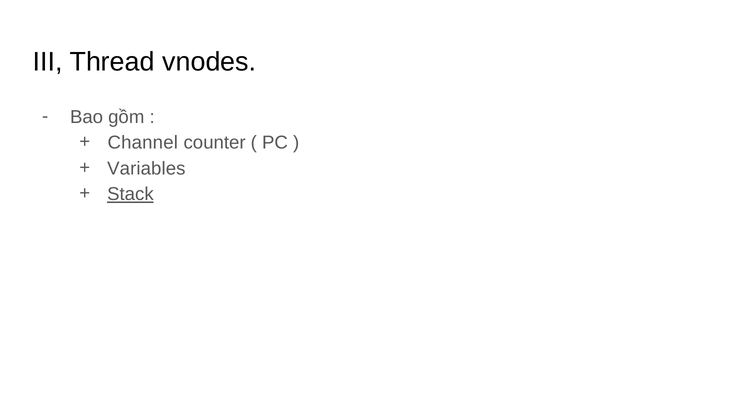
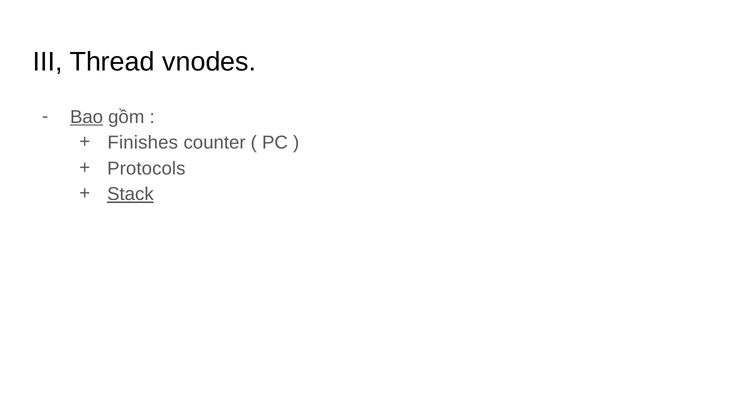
Bao underline: none -> present
Channel: Channel -> Finishes
Variables: Variables -> Protocols
